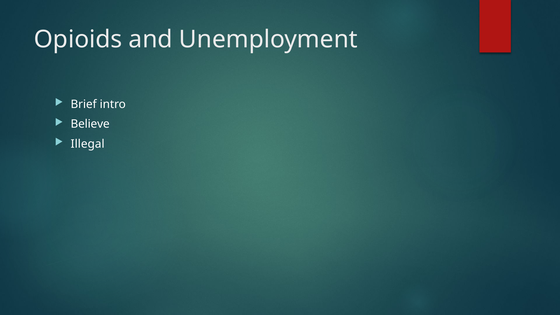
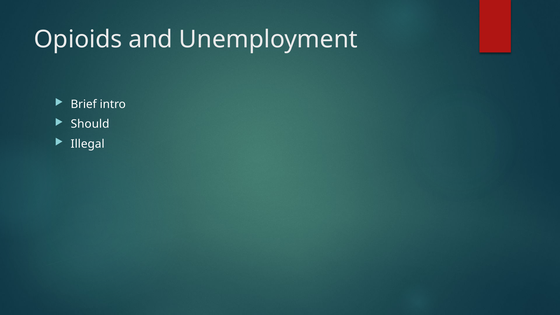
Believe: Believe -> Should
